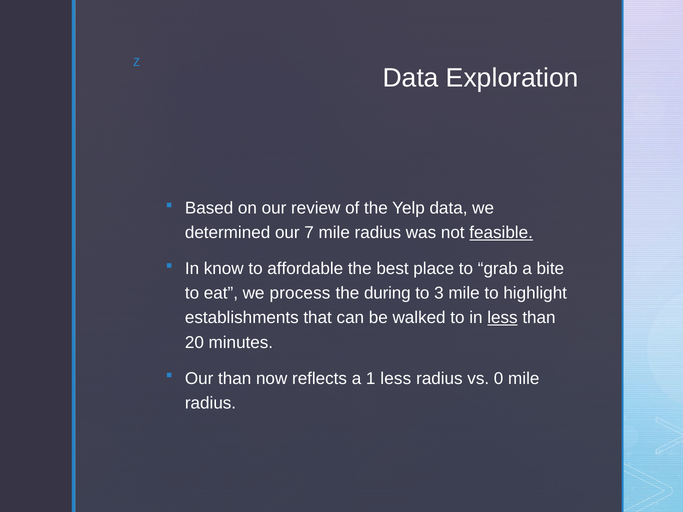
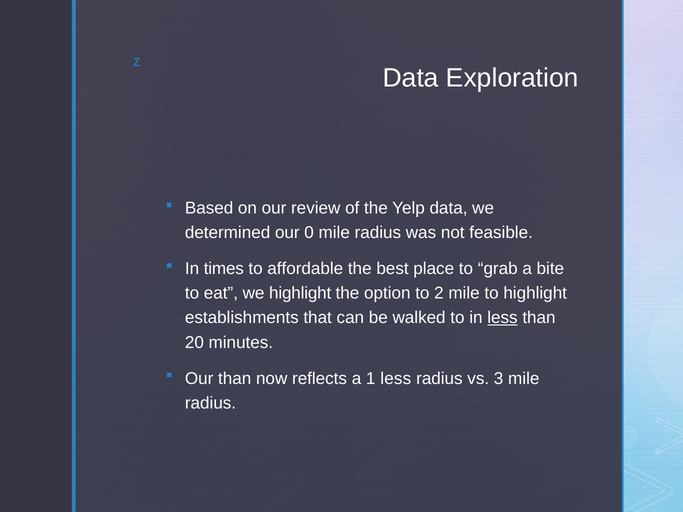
7: 7 -> 0
feasible underline: present -> none
know: know -> times
we process: process -> highlight
during: during -> option
3: 3 -> 2
0: 0 -> 3
